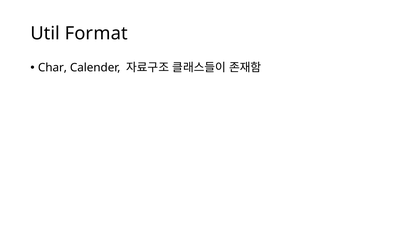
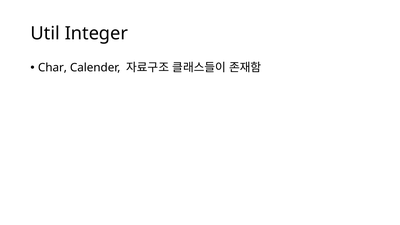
Format: Format -> Integer
